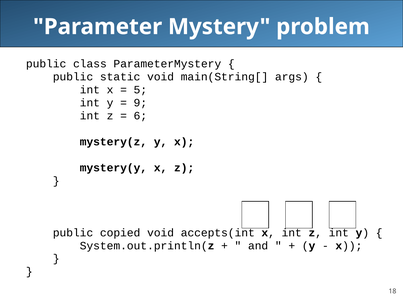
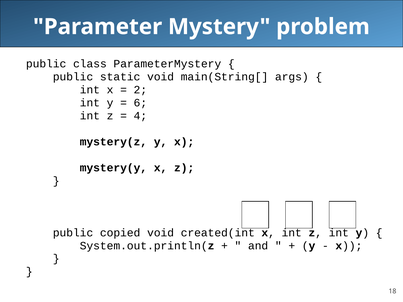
5: 5 -> 2
9: 9 -> 6
6: 6 -> 4
accepts(int: accepts(int -> created(int
